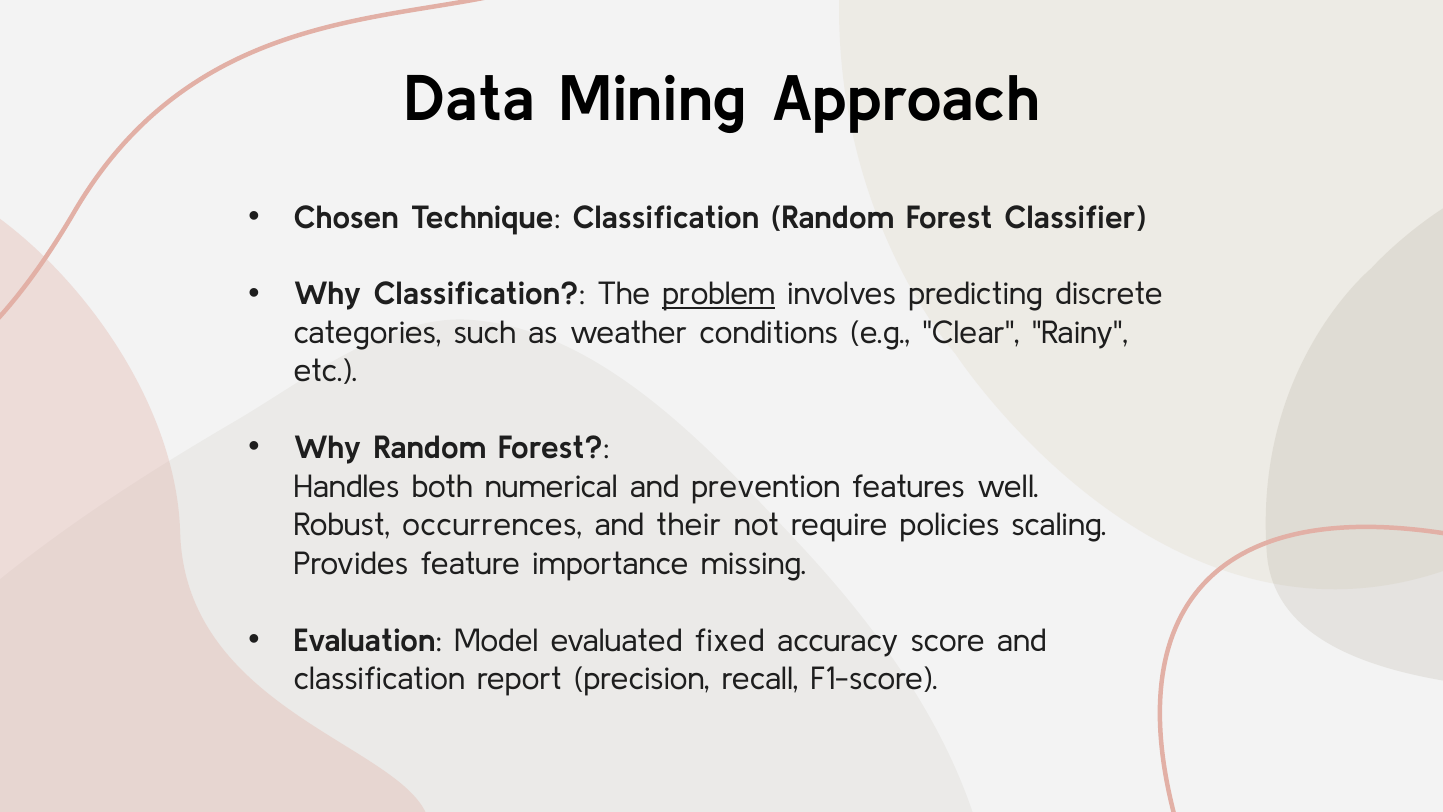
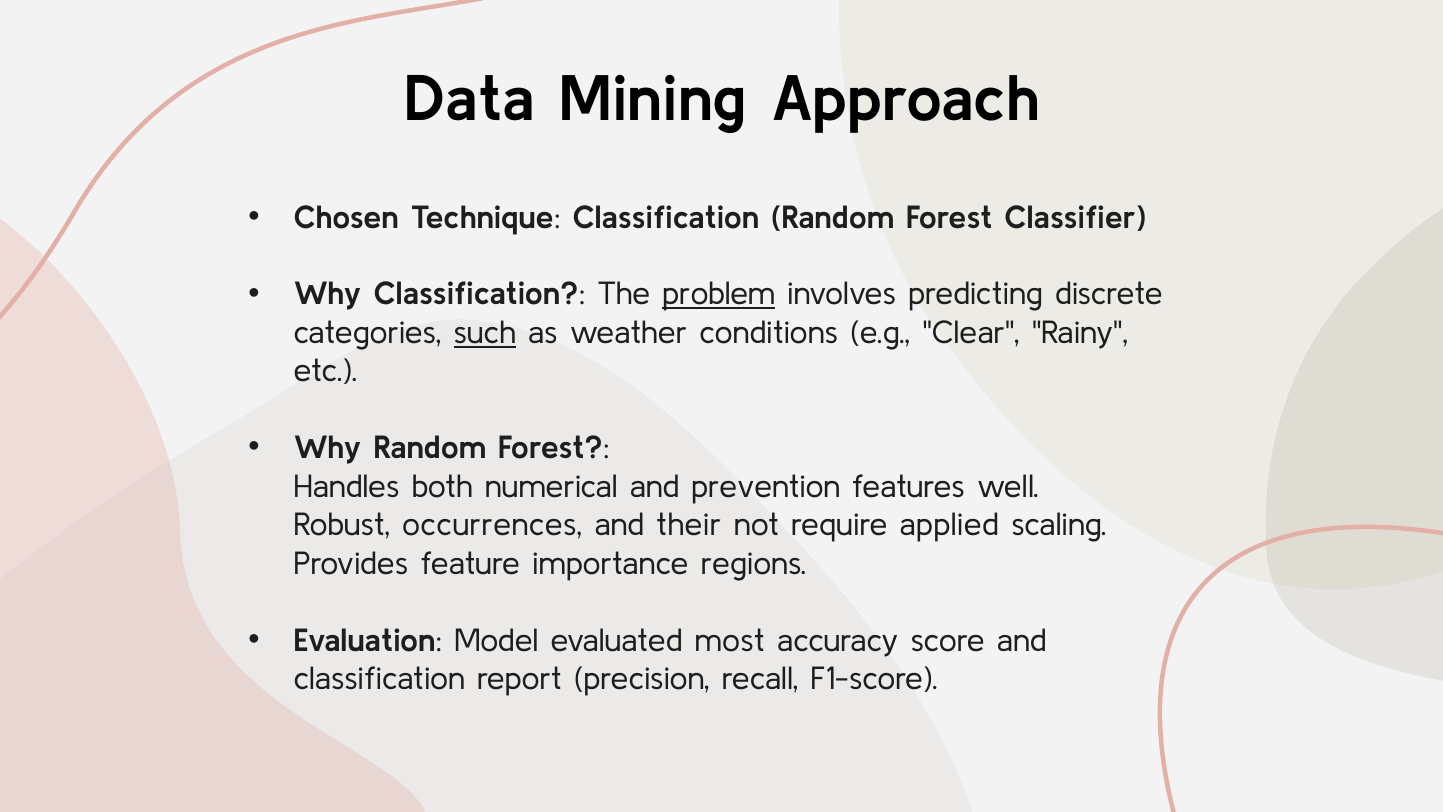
such underline: none -> present
policies: policies -> applied
missing: missing -> regions
fixed: fixed -> most
